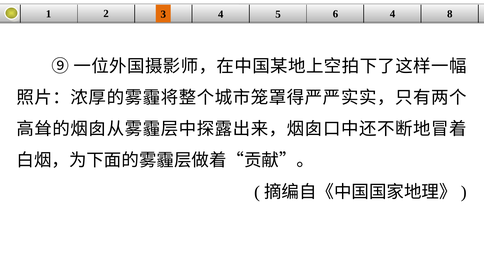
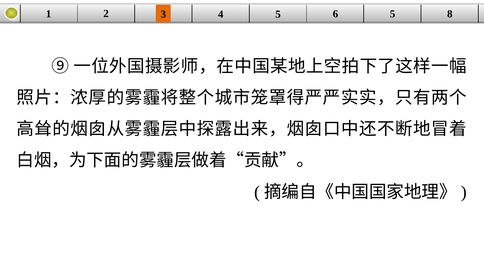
6 4: 4 -> 5
